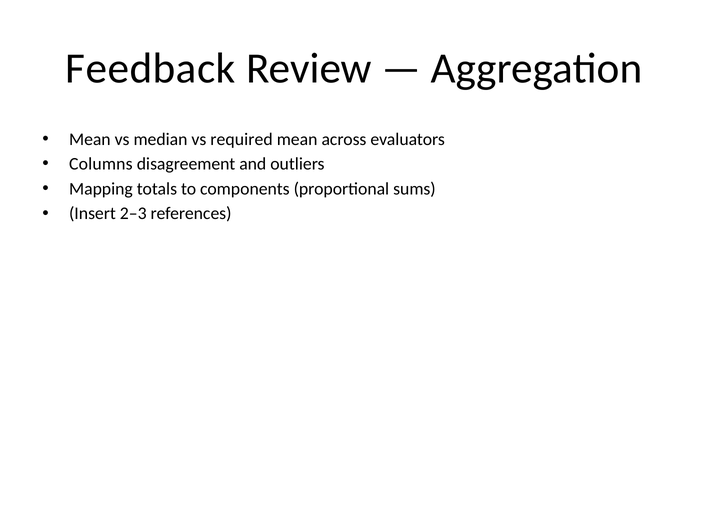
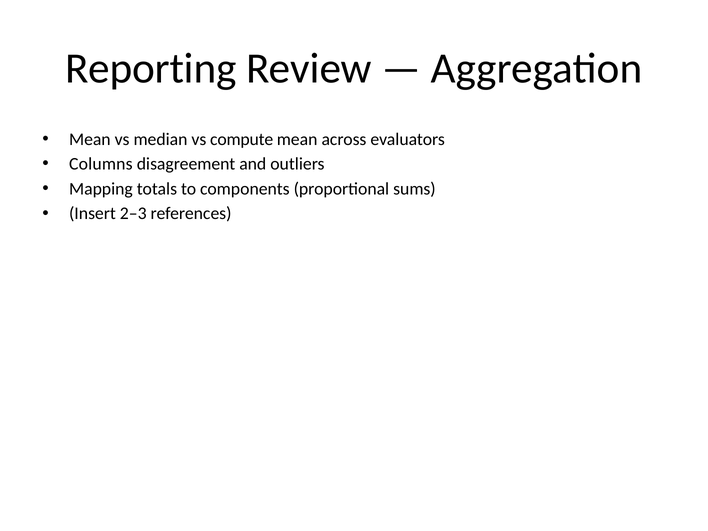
Feedback: Feedback -> Reporting
required: required -> compute
